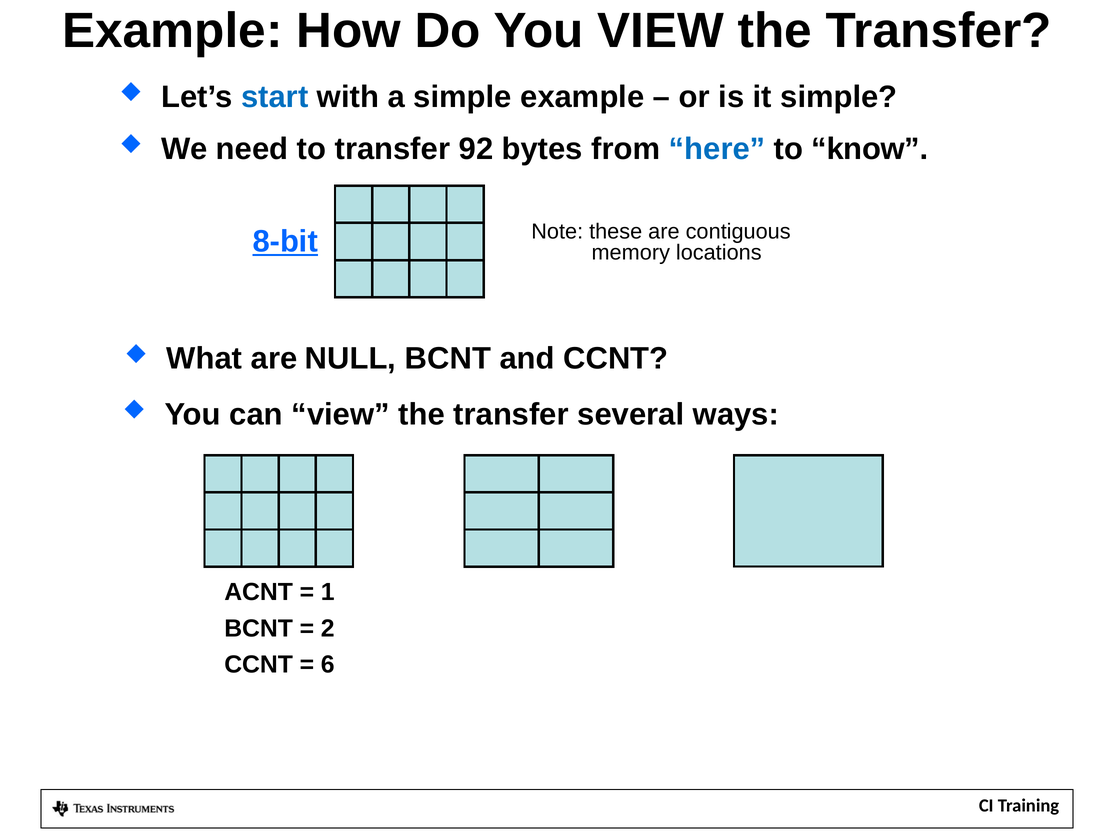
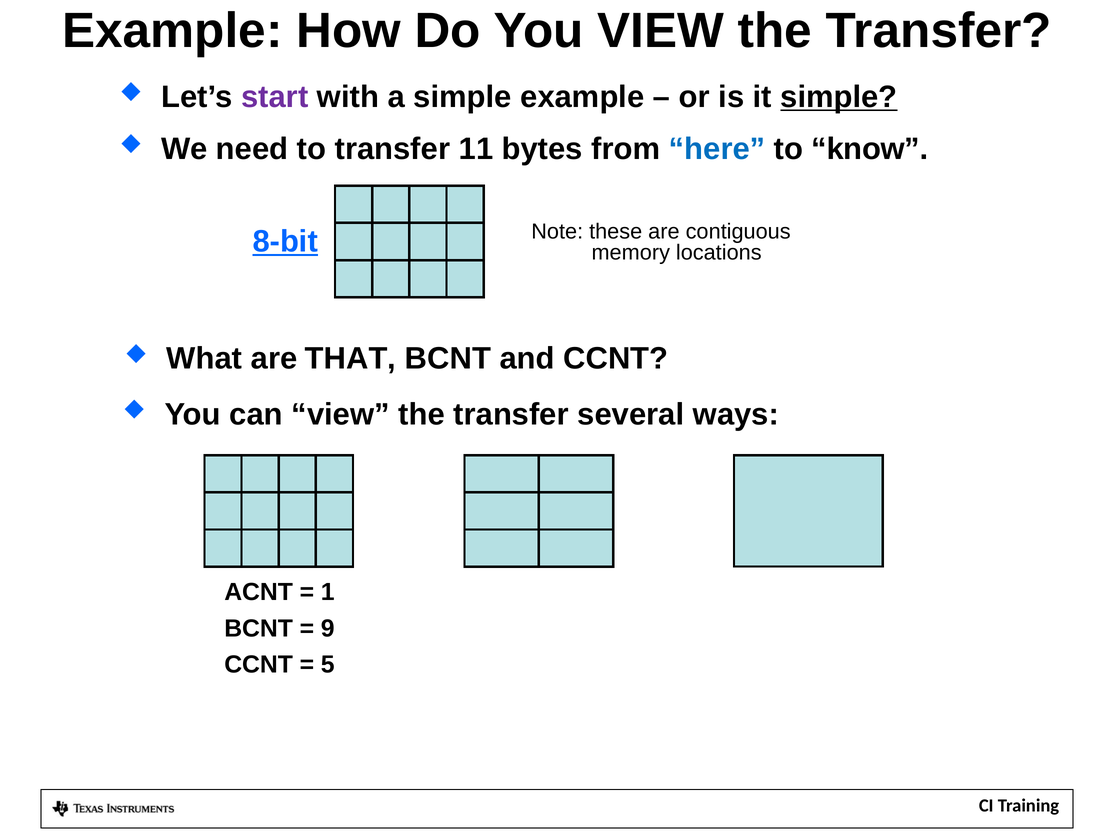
start colour: blue -> purple
simple at (839, 97) underline: none -> present
92: 92 -> 11
are NULL: NULL -> THAT
2 at (328, 629): 2 -> 9
6: 6 -> 5
